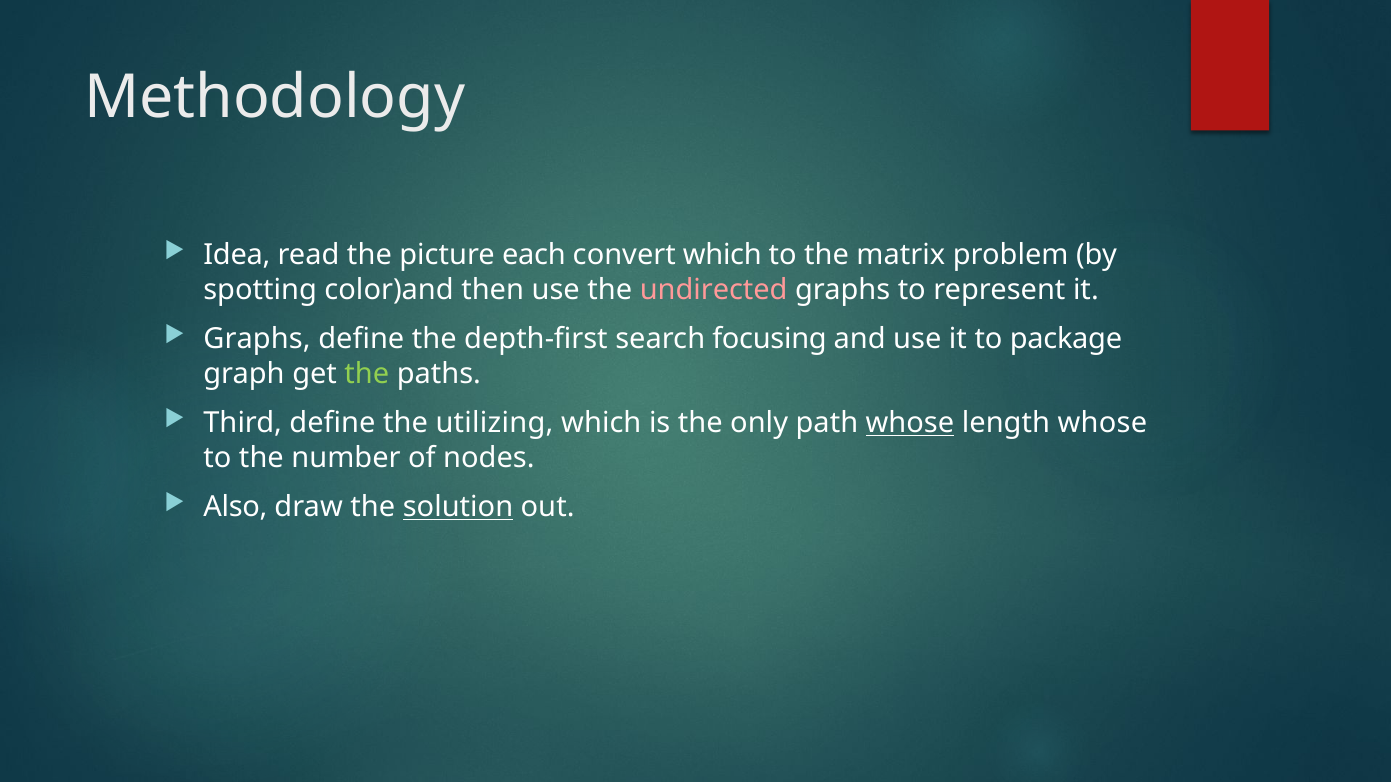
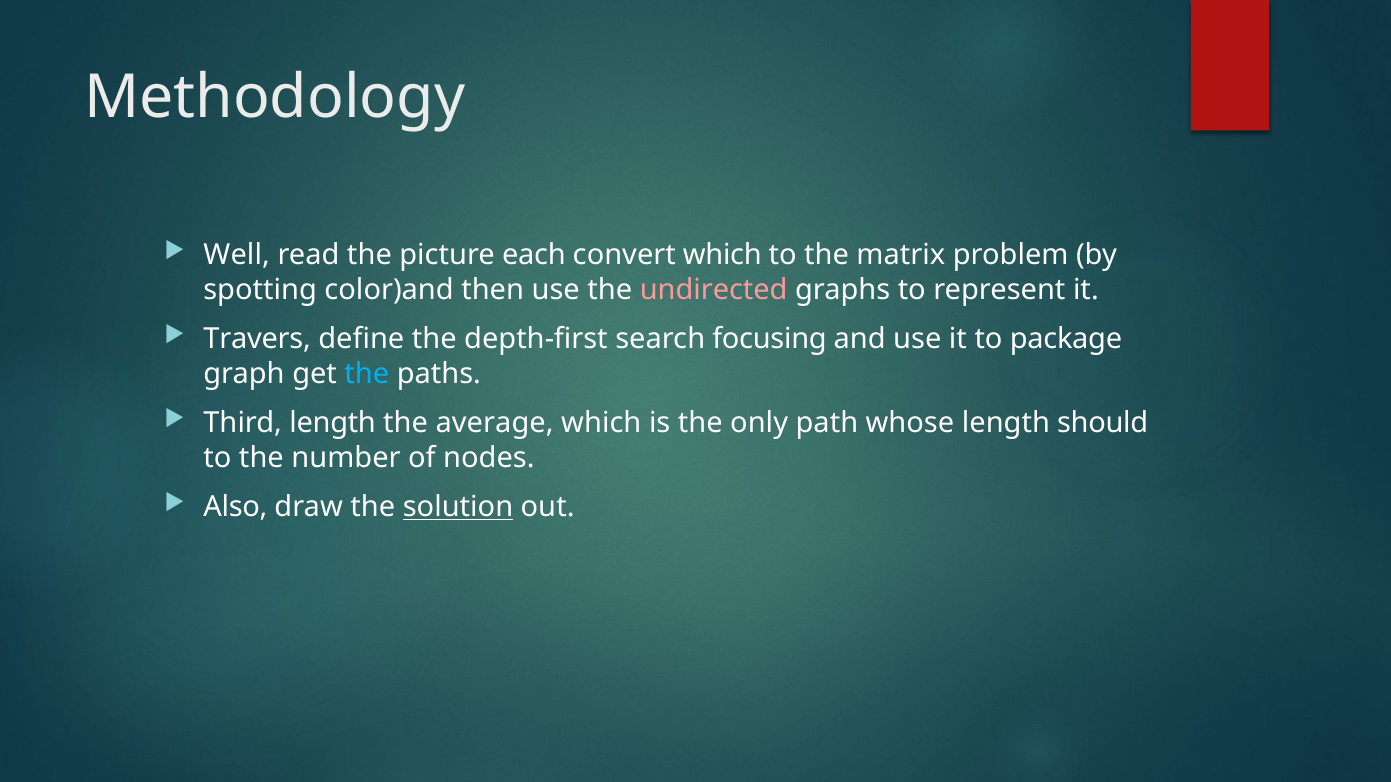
Idea: Idea -> Well
Graphs at (257, 339): Graphs -> Travers
the at (367, 374) colour: light green -> light blue
Third define: define -> length
utilizing: utilizing -> average
whose at (910, 423) underline: present -> none
length whose: whose -> should
